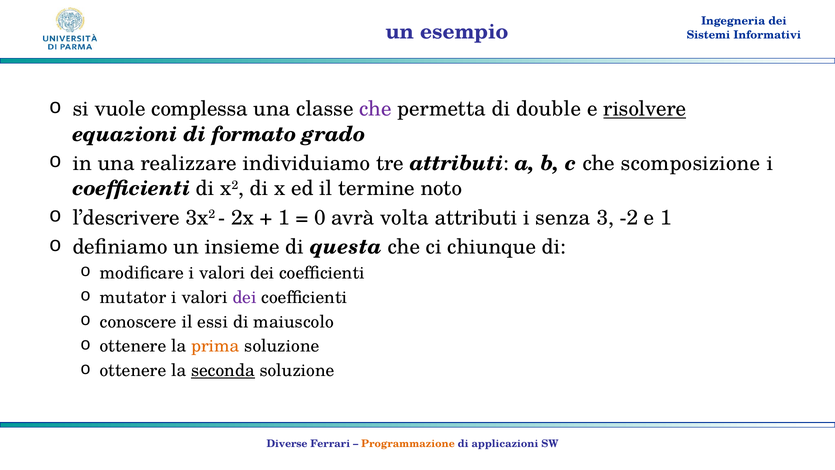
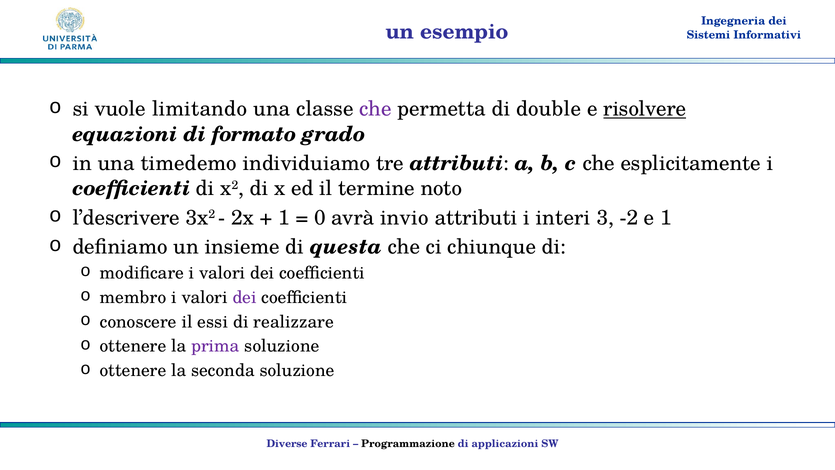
complessa: complessa -> limitando
realizzare: realizzare -> timedemo
scomposizione: scomposizione -> esplicitamente
volta: volta -> invio
senza: senza -> interi
mutator: mutator -> membro
maiuscolo: maiuscolo -> realizzare
prima colour: orange -> purple
seconda underline: present -> none
Programmazione colour: orange -> black
